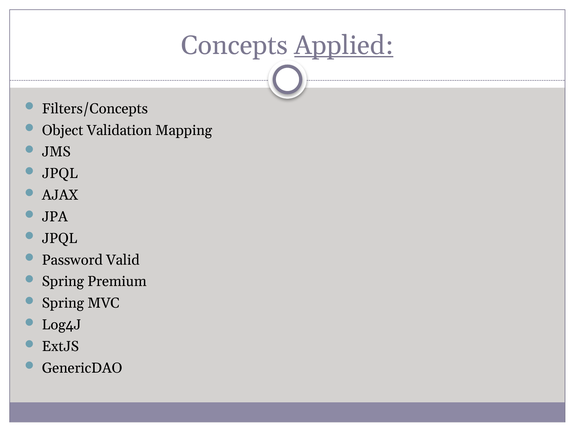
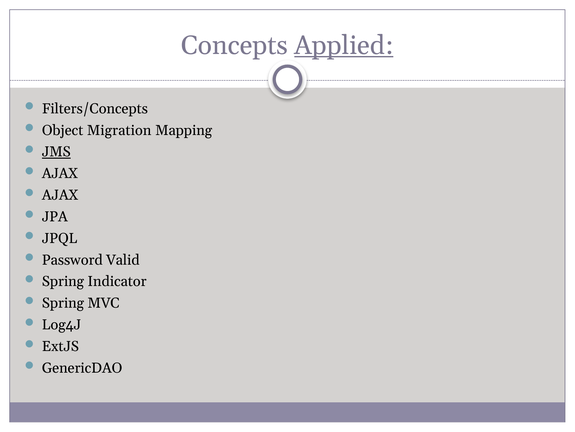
Validation: Validation -> Migration
JMS underline: none -> present
JPQL at (60, 173): JPQL -> AJAX
Premium: Premium -> Indicator
